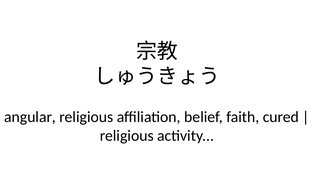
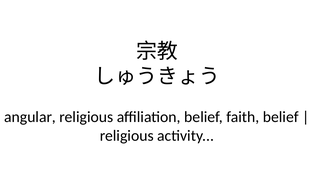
faith cured: cured -> belief
